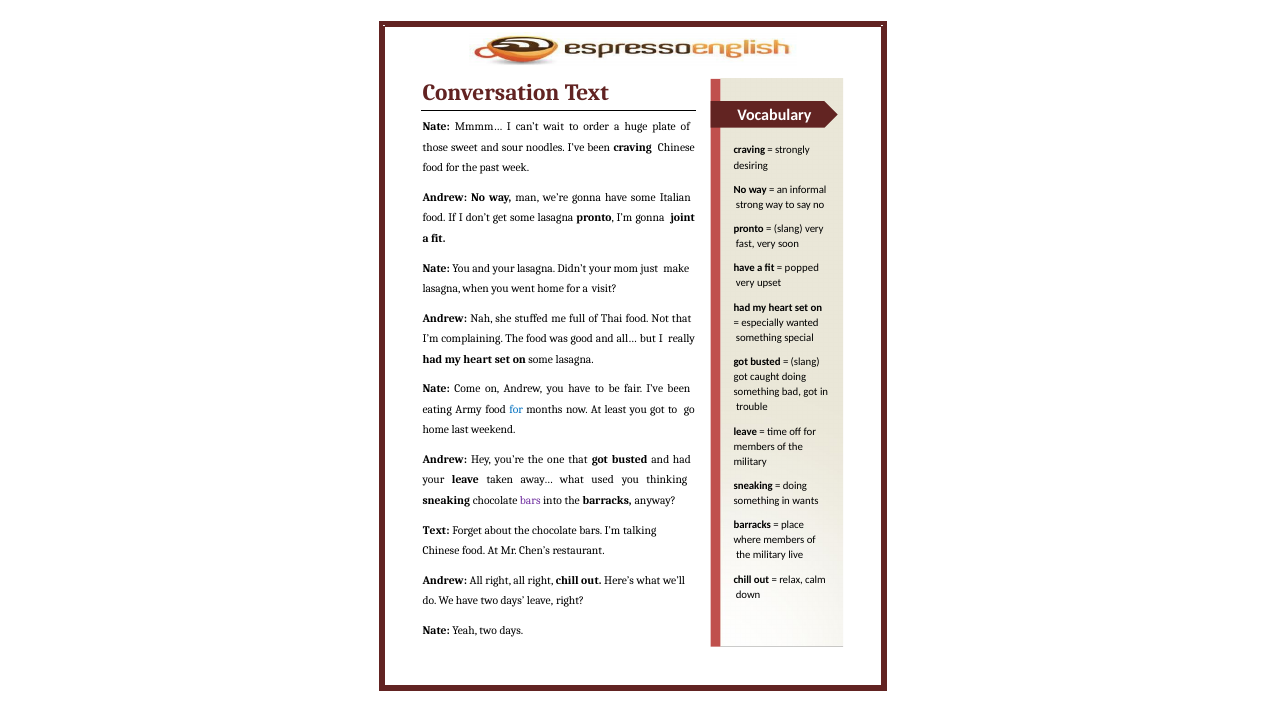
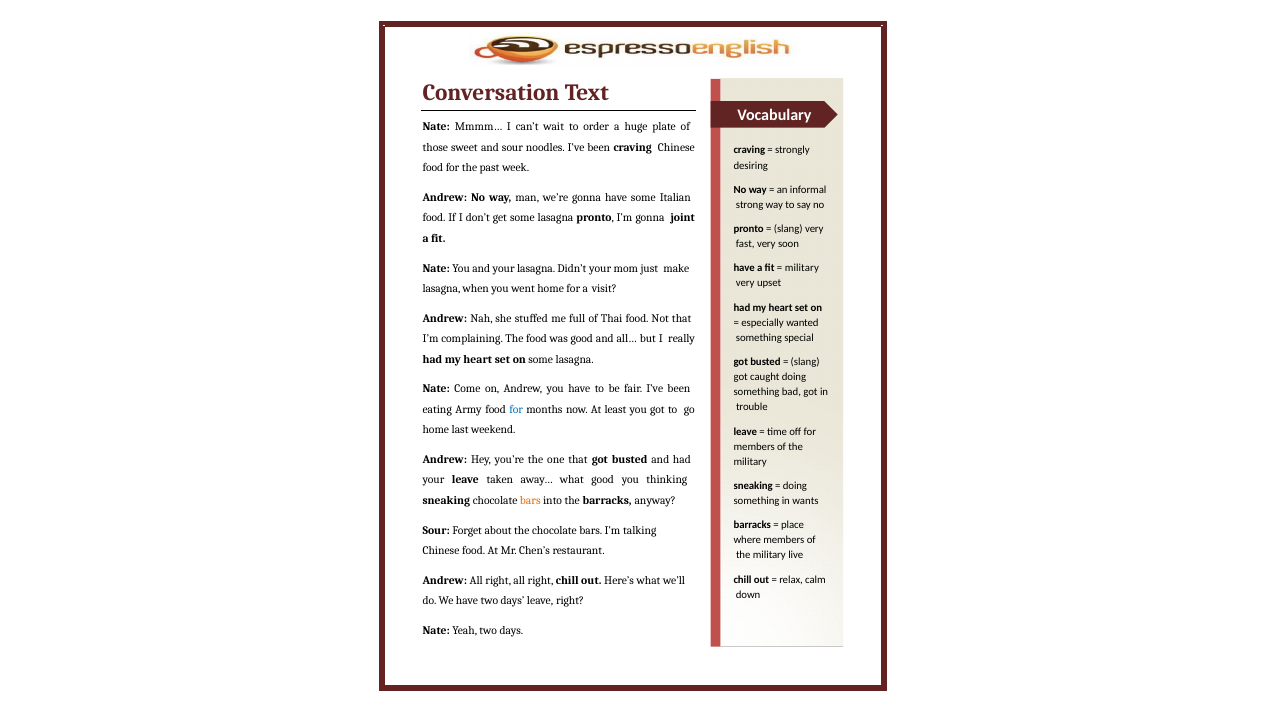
popped at (802, 268): popped -> military
what used: used -> good
bars at (530, 501) colour: purple -> orange
Text at (436, 531): Text -> Sour
